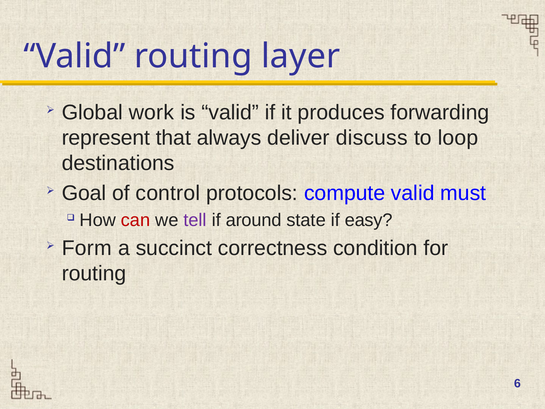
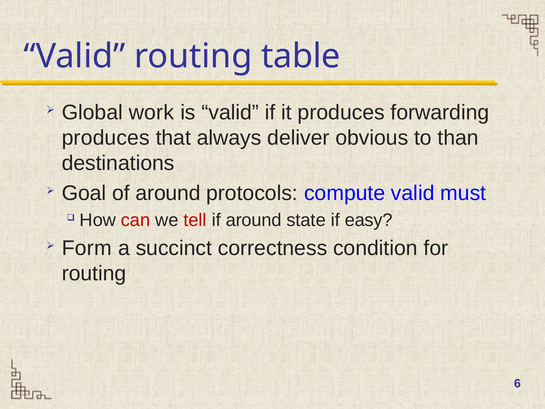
layer: layer -> table
represent at (106, 138): represent -> produces
discuss: discuss -> obvious
loop: loop -> than
of control: control -> around
tell colour: purple -> red
